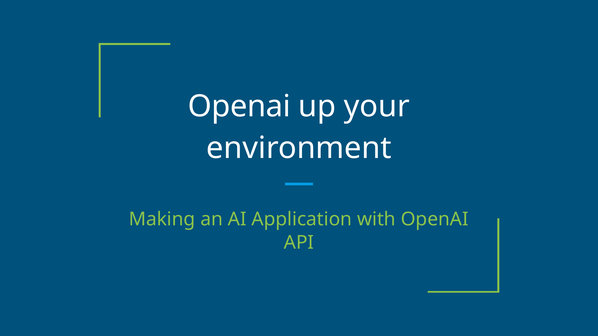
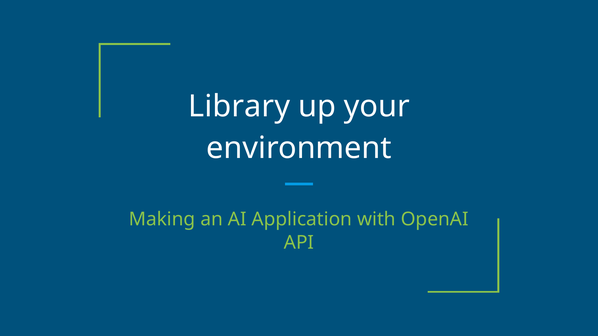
Openai at (239, 106): Openai -> Library
